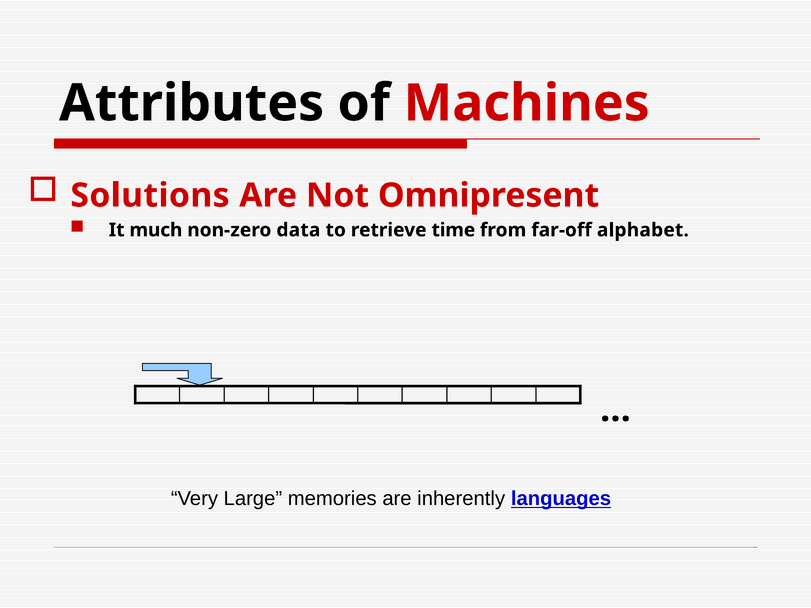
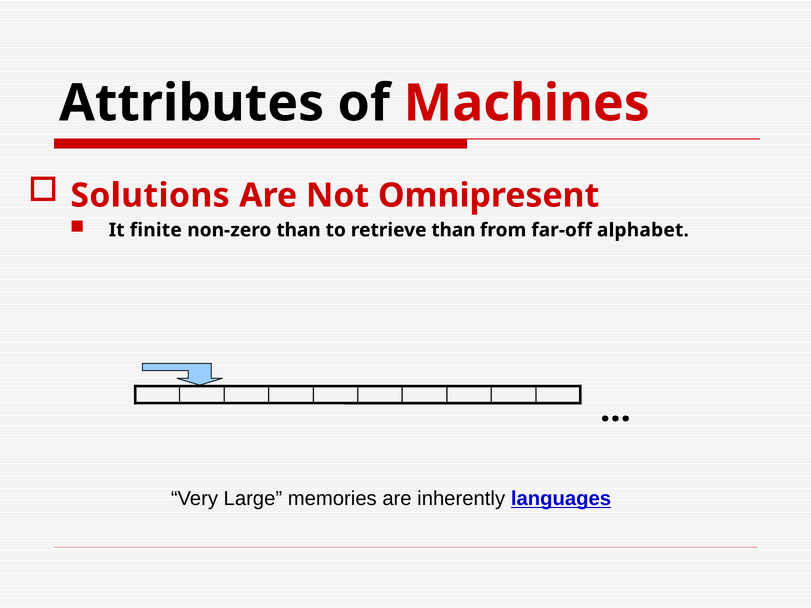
much: much -> finite
non-zero data: data -> than
retrieve time: time -> than
